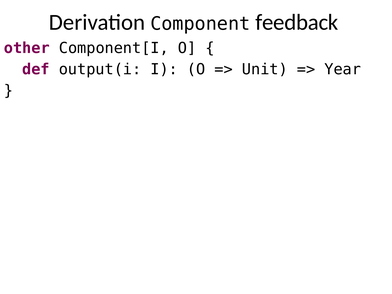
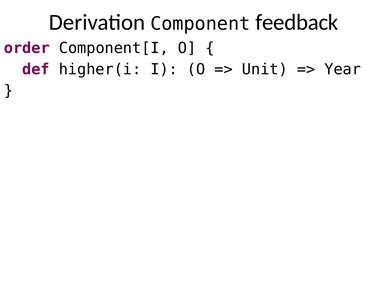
other: other -> order
output(i: output(i -> higher(i
